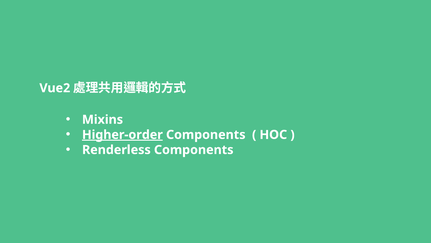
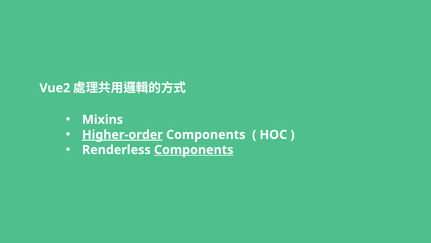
Components at (194, 150) underline: none -> present
